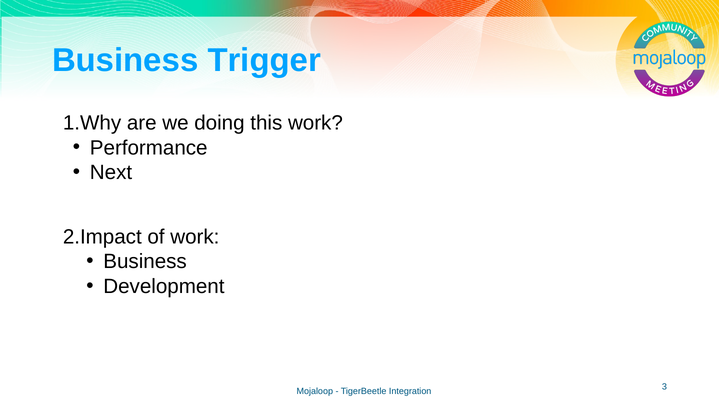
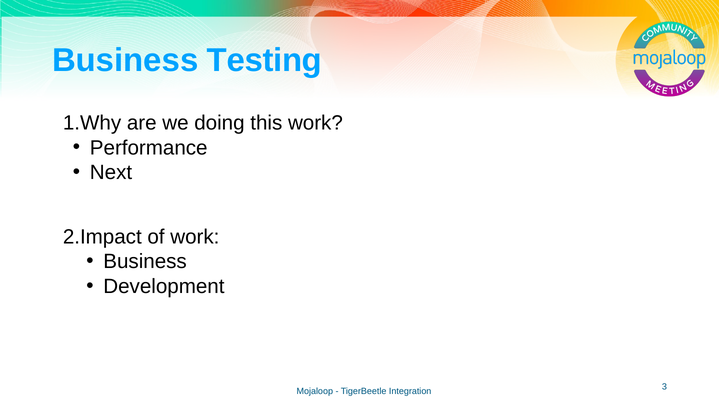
Trigger: Trigger -> Testing
